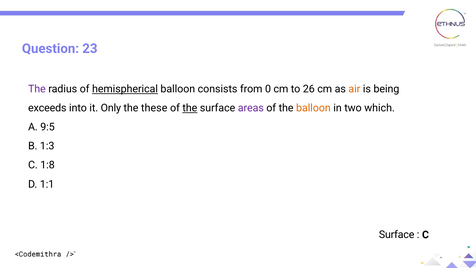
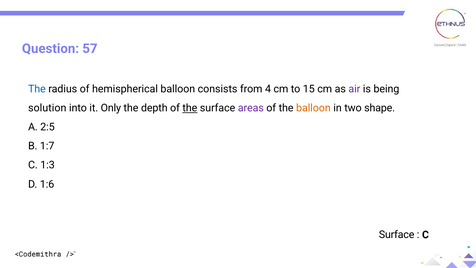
23: 23 -> 57
The at (37, 89) colour: purple -> blue
hemispherical underline: present -> none
0: 0 -> 4
26: 26 -> 15
air colour: orange -> purple
exceeds: exceeds -> solution
these: these -> depth
which: which -> shape
9:5: 9:5 -> 2:5
1:3: 1:3 -> 1:7
1:8: 1:8 -> 1:3
1:1: 1:1 -> 1:6
